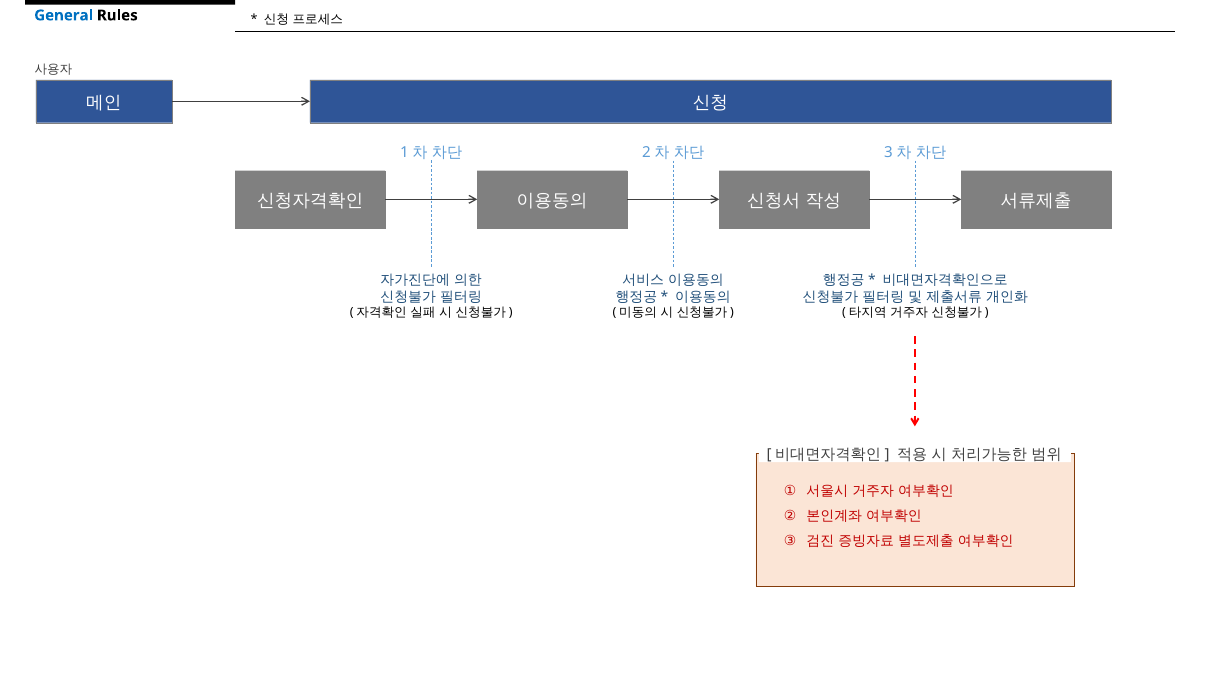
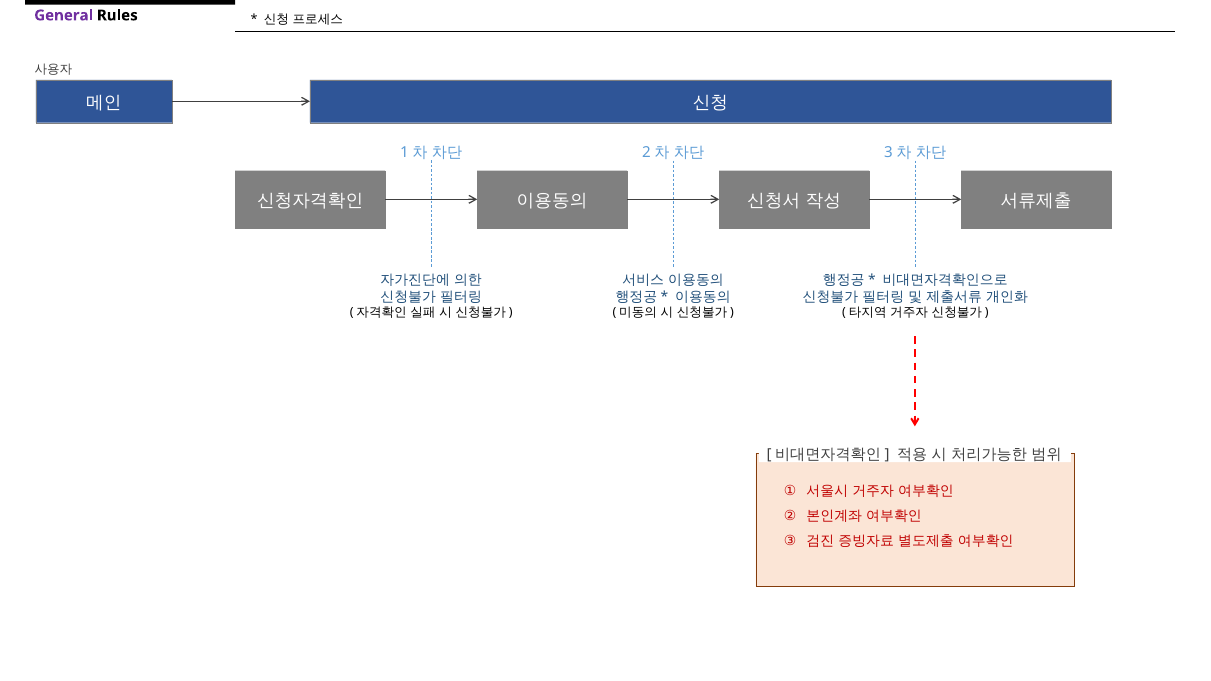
General colour: blue -> purple
